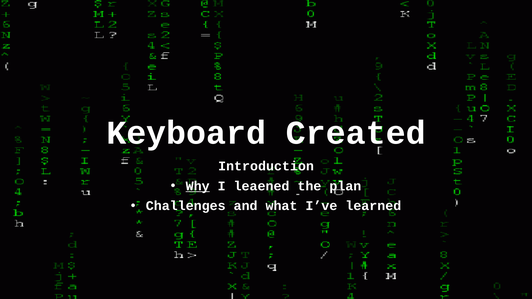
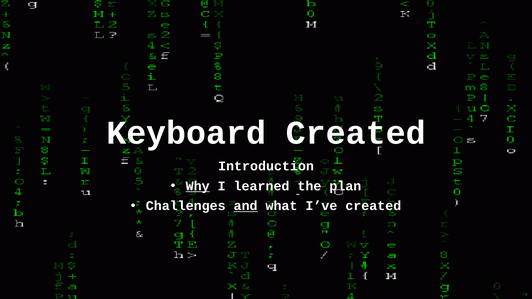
leaened: leaened -> learned
and underline: none -> present
I’ve learned: learned -> created
